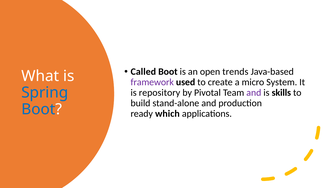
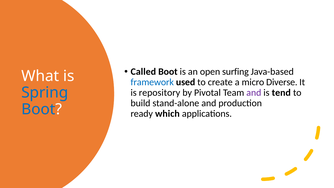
trends: trends -> surfing
framework colour: purple -> blue
System: System -> Diverse
skills: skills -> tend
